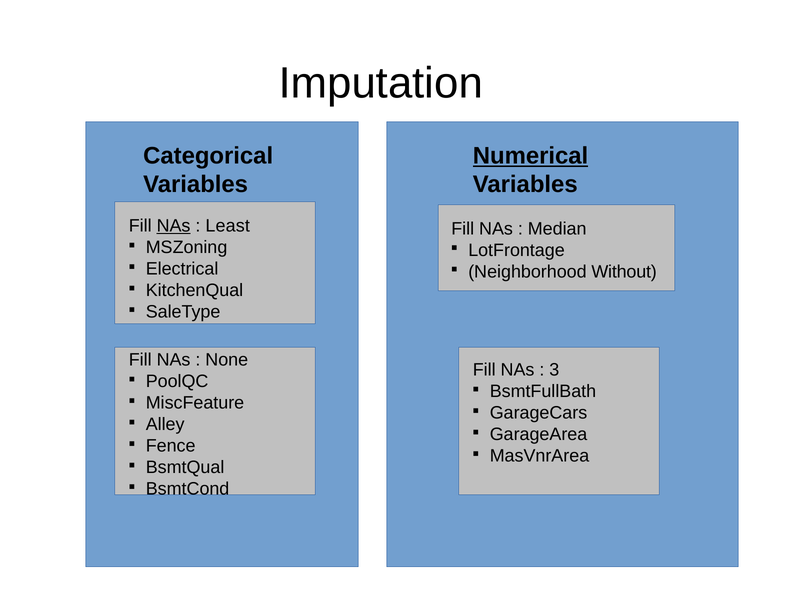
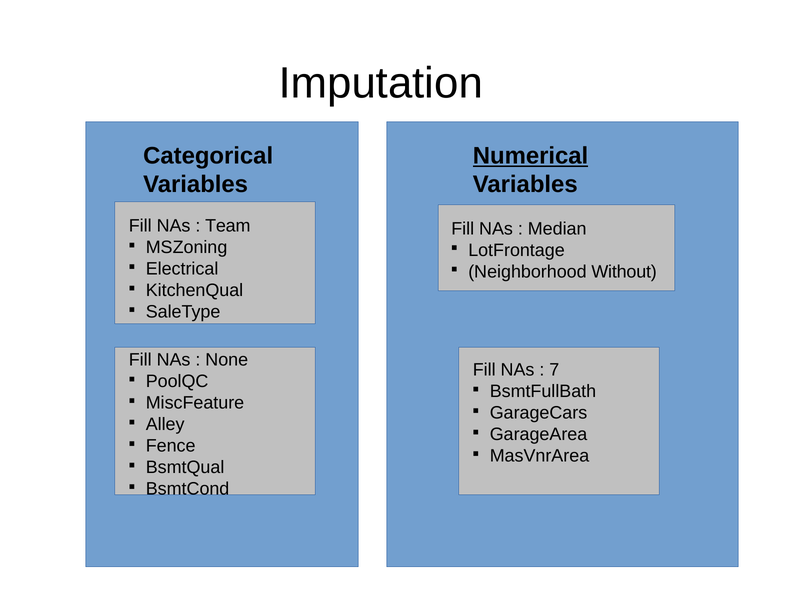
NAs at (174, 226) underline: present -> none
Least: Least -> Team
3: 3 -> 7
